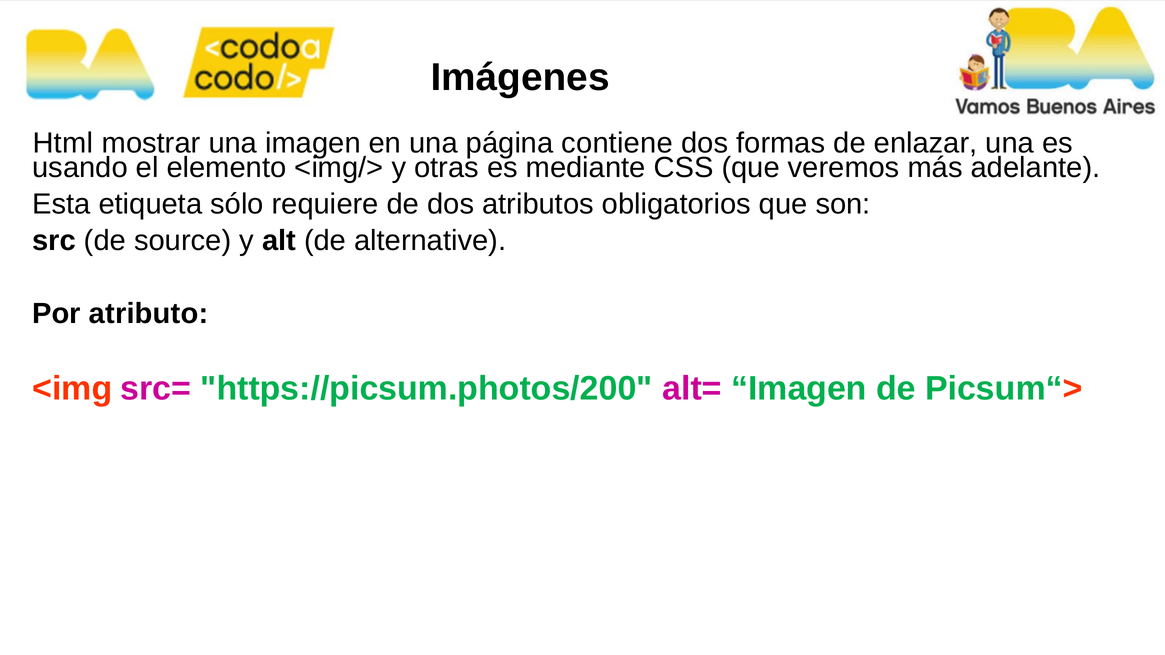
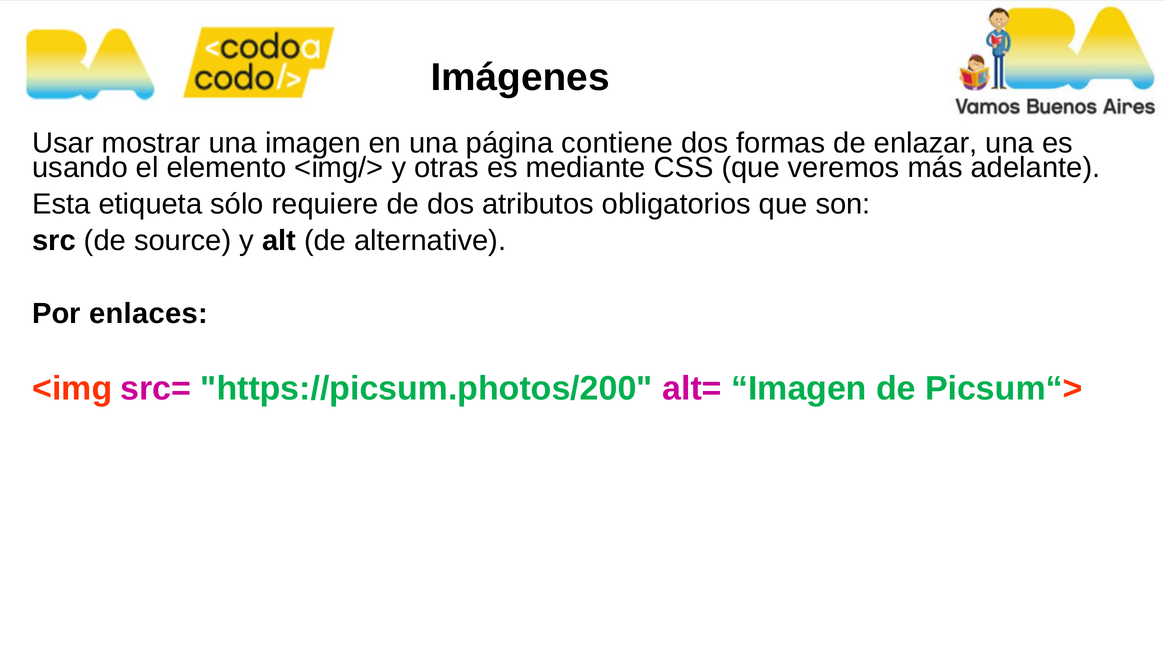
Html: Html -> Usar
atributo: atributo -> enlaces
